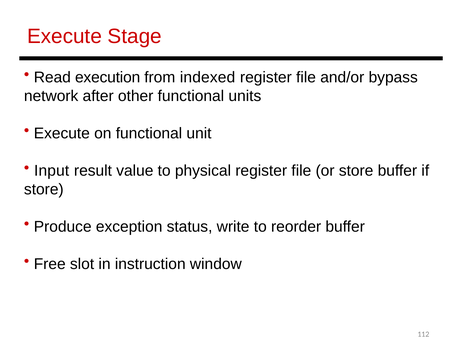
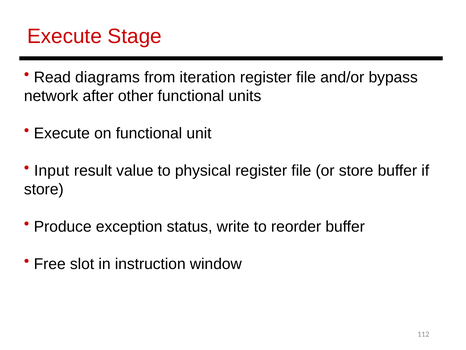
execution: execution -> diagrams
indexed: indexed -> iteration
